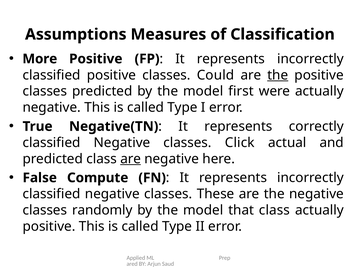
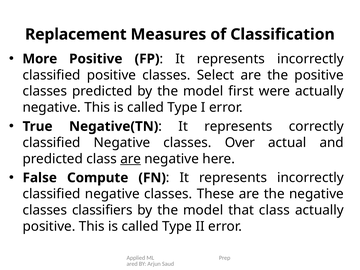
Assumptions: Assumptions -> Replacement
Could: Could -> Select
the at (278, 75) underline: present -> none
Click: Click -> Over
randomly: randomly -> classifiers
